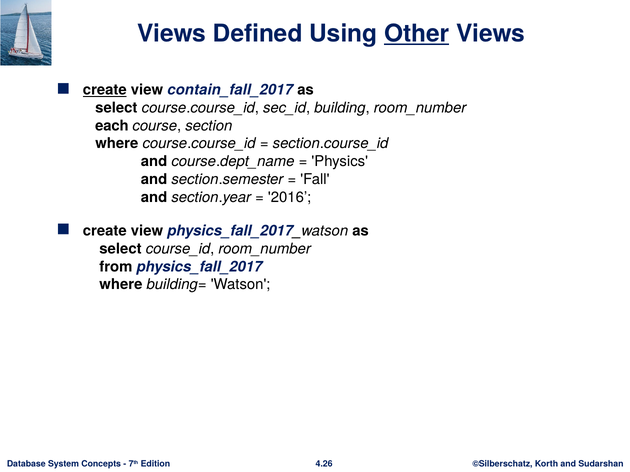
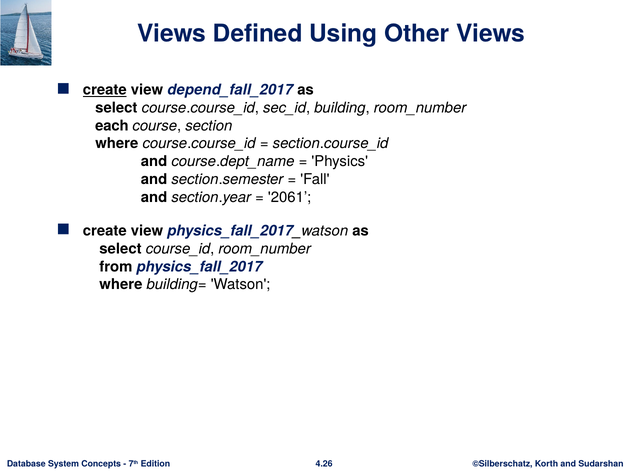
Other underline: present -> none
contain_fall_2017: contain_fall_2017 -> depend_fall_2017
2016: 2016 -> 2061
